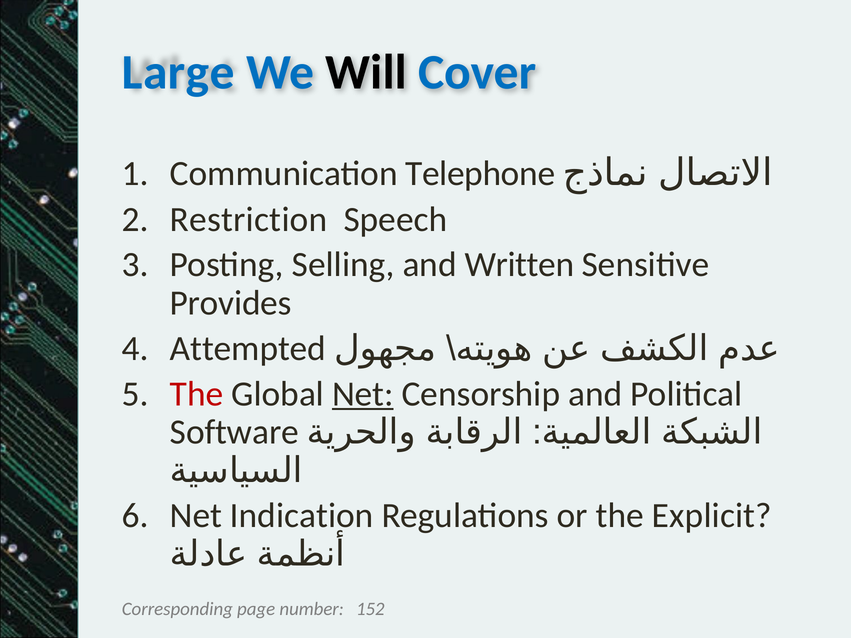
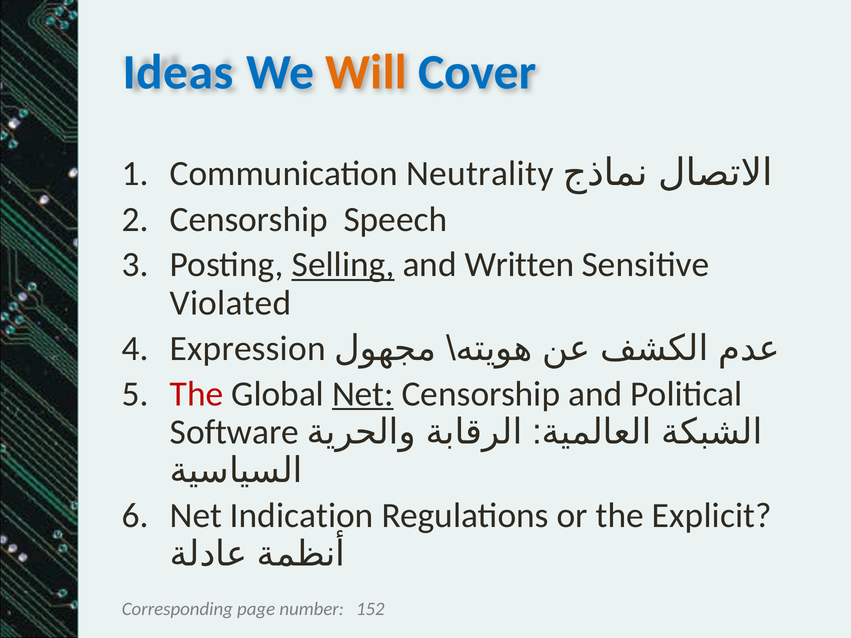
Large: Large -> Ideas
Will colour: black -> orange
Telephone: Telephone -> Neutrality
Restriction at (249, 219): Restriction -> Censorship
Selling underline: none -> present
Provides: Provides -> Violated
Attempted: Attempted -> Expression
